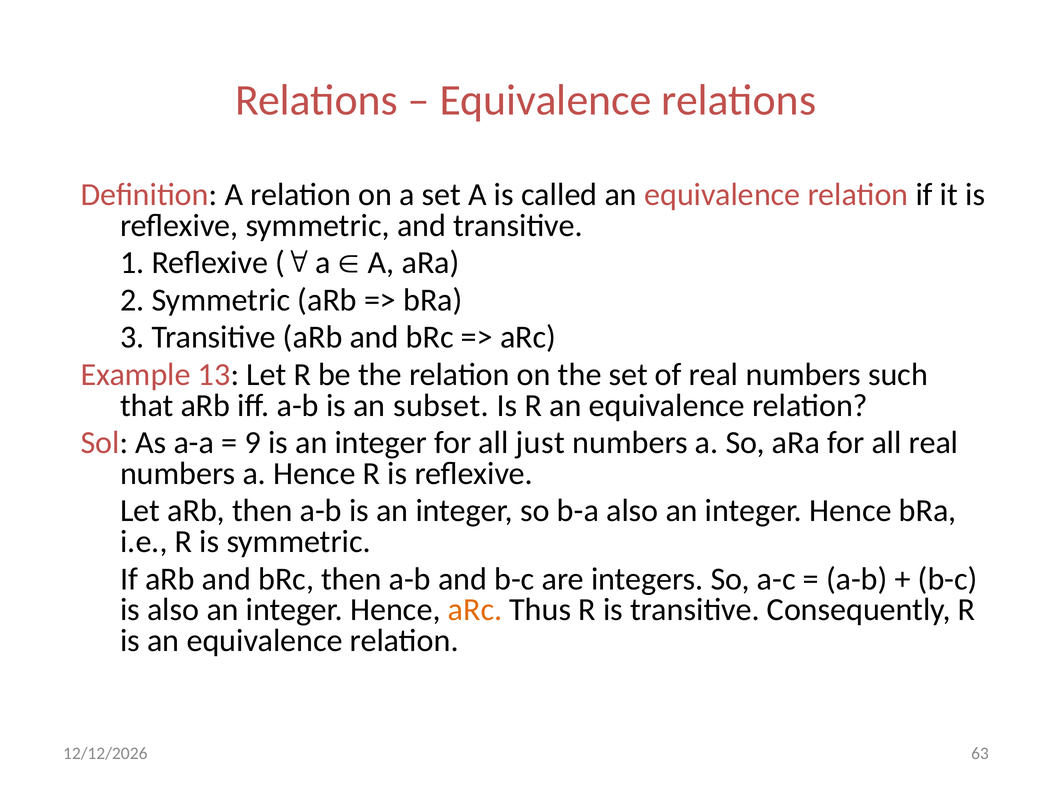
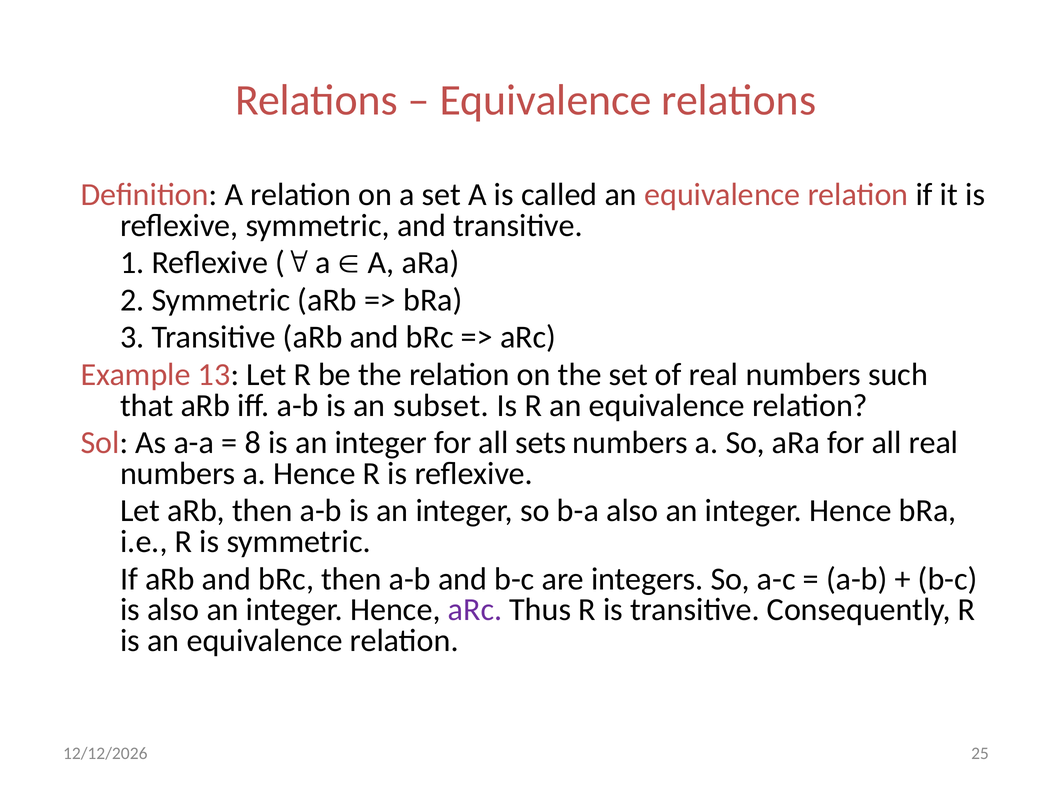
9: 9 -> 8
just: just -> sets
aRc at (475, 610) colour: orange -> purple
63: 63 -> 25
